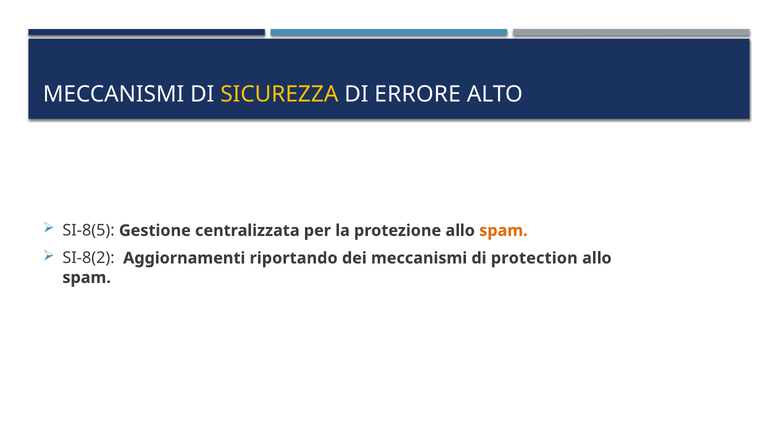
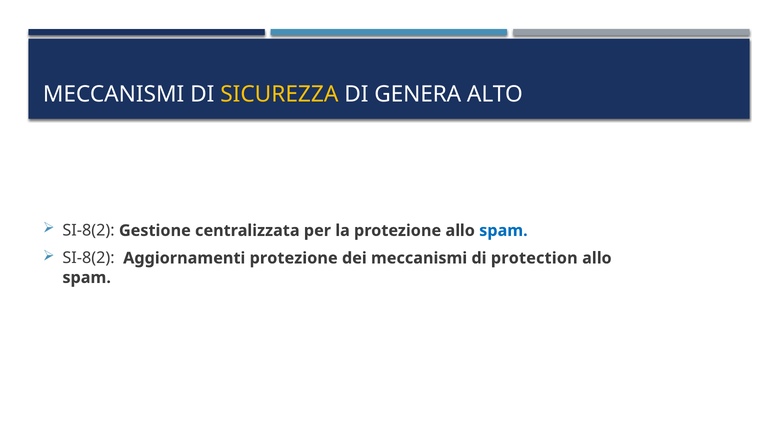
ERRORE: ERRORE -> GENERA
SI-8(5 at (89, 231): SI-8(5 -> SI-8(2
spam at (503, 231) colour: orange -> blue
Aggiornamenti riportando: riportando -> protezione
